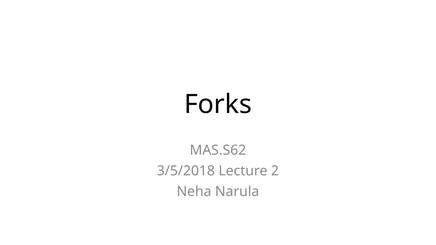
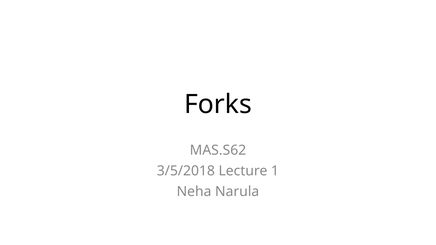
2: 2 -> 1
